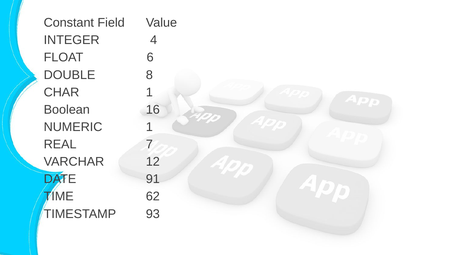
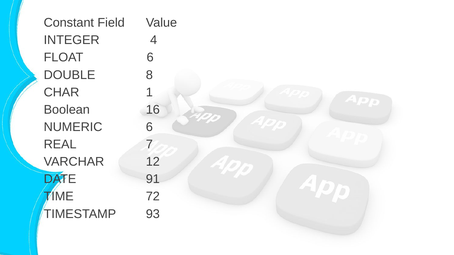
NUMERIC 1: 1 -> 6
62: 62 -> 72
